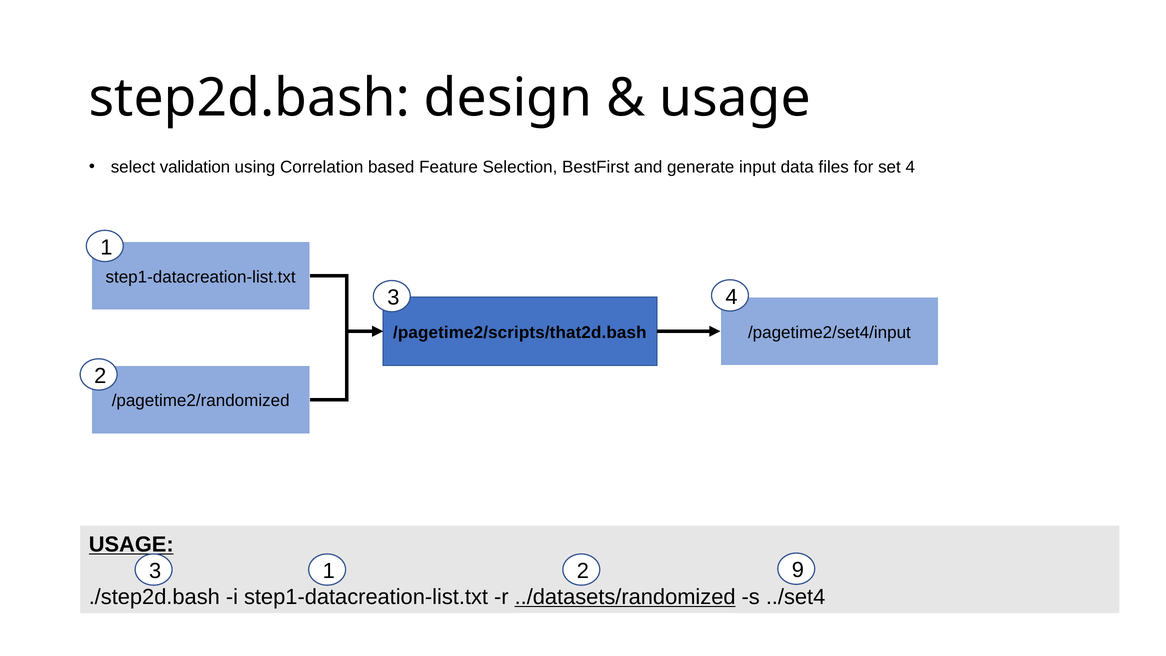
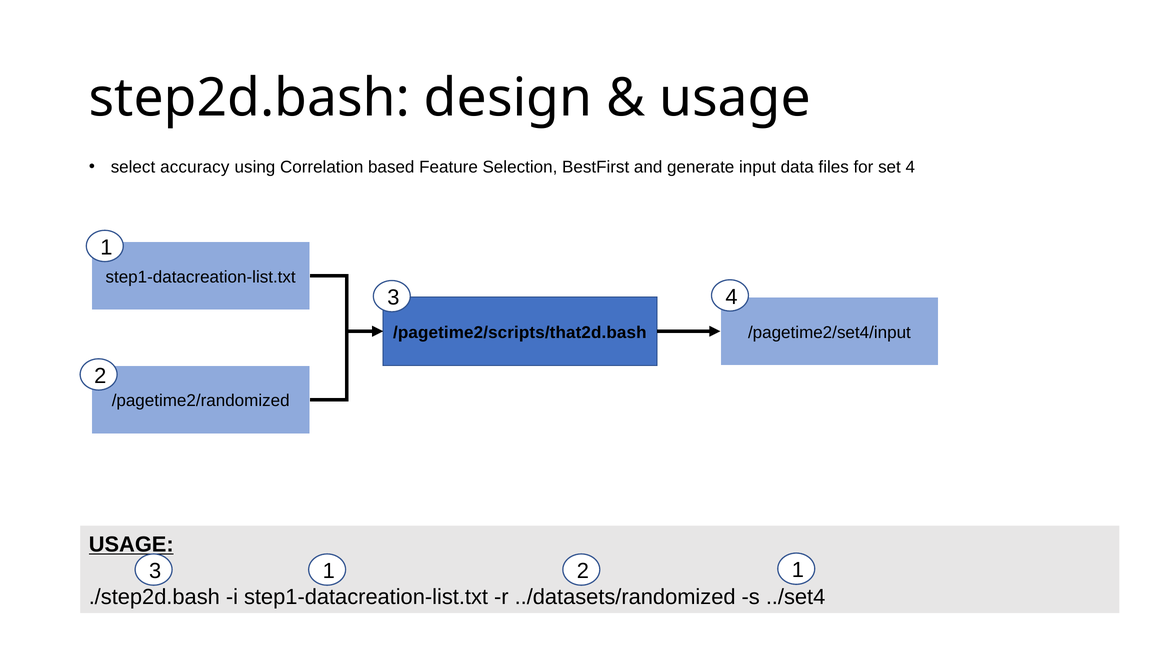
validation: validation -> accuracy
2 9: 9 -> 1
../datasets/randomized underline: present -> none
